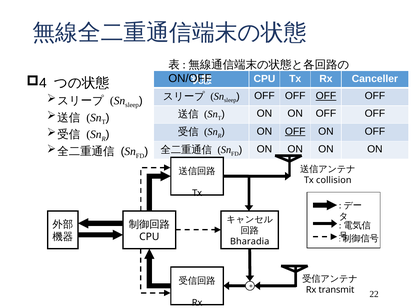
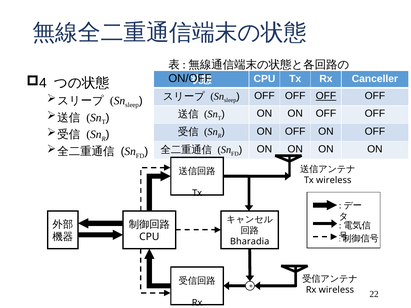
OFF at (295, 131) underline: present -> none
Tx collision: collision -> wireless
Rx transmit: transmit -> wireless
